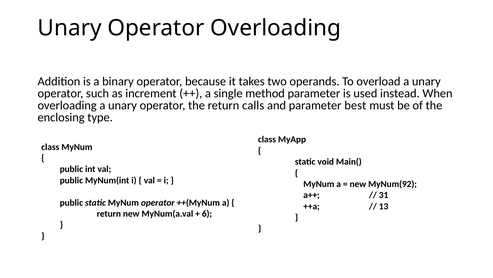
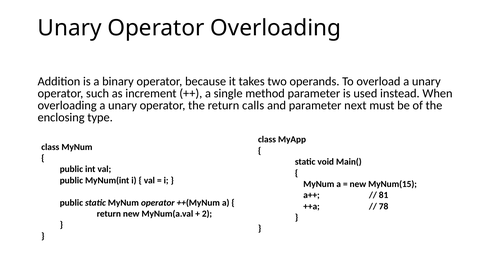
best: best -> next
MyNum(92: MyNum(92 -> MyNum(15
31: 31 -> 81
13: 13 -> 78
6: 6 -> 2
